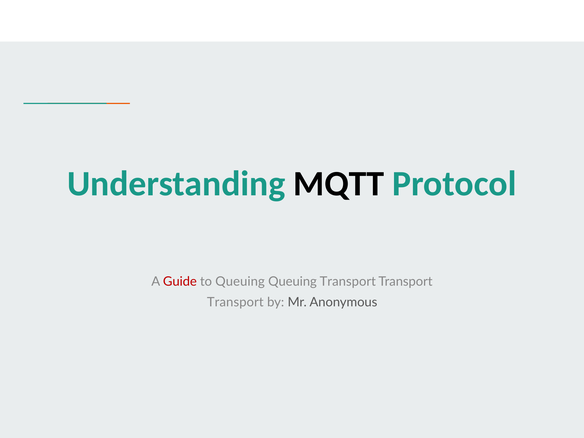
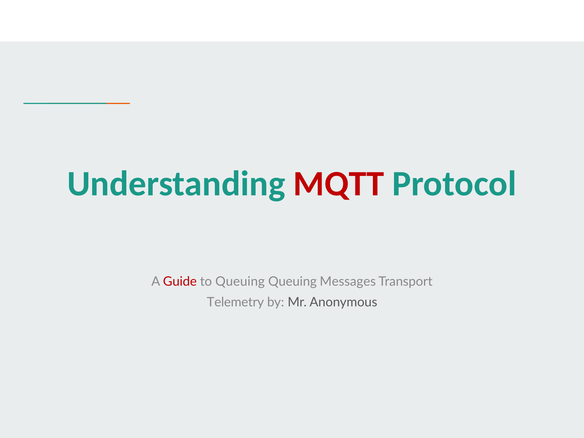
MQTT colour: black -> red
Queuing Transport: Transport -> Messages
Transport at (235, 302): Transport -> Telemetry
